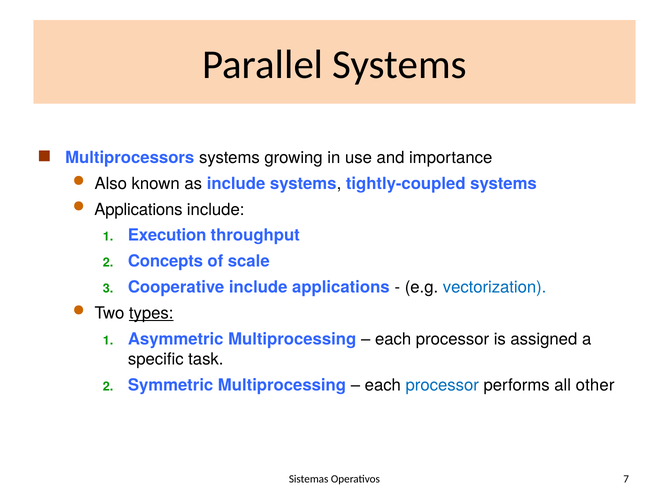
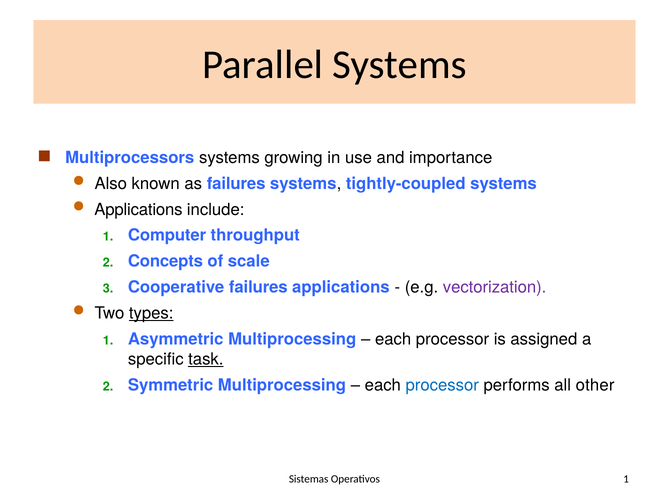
as include: include -> failures
Execution: Execution -> Computer
Cooperative include: include -> failures
vectorization colour: blue -> purple
task underline: none -> present
Operativos 7: 7 -> 1
